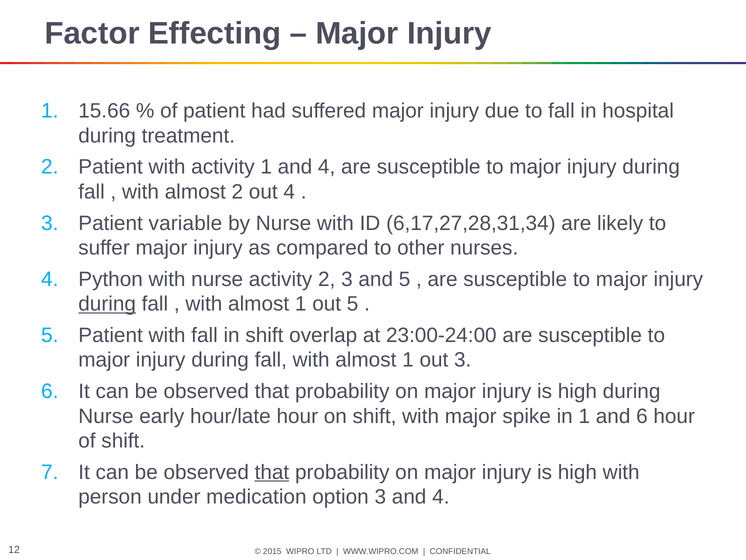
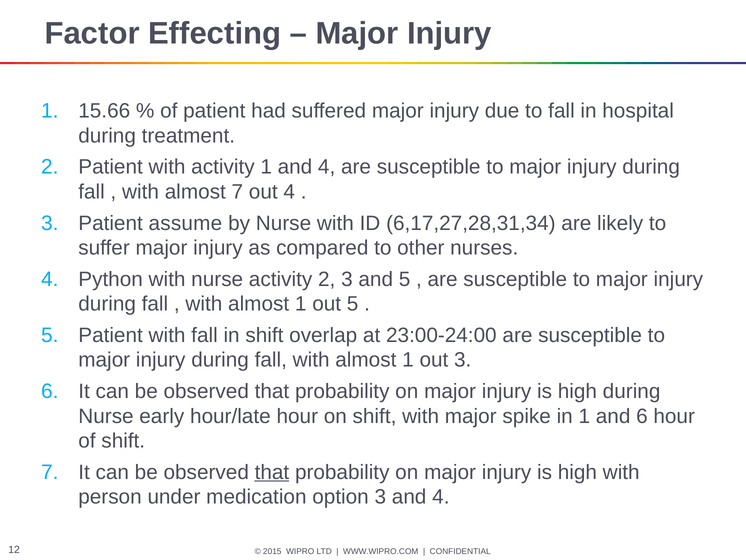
almost 2: 2 -> 7
variable: variable -> assume
during at (107, 304) underline: present -> none
